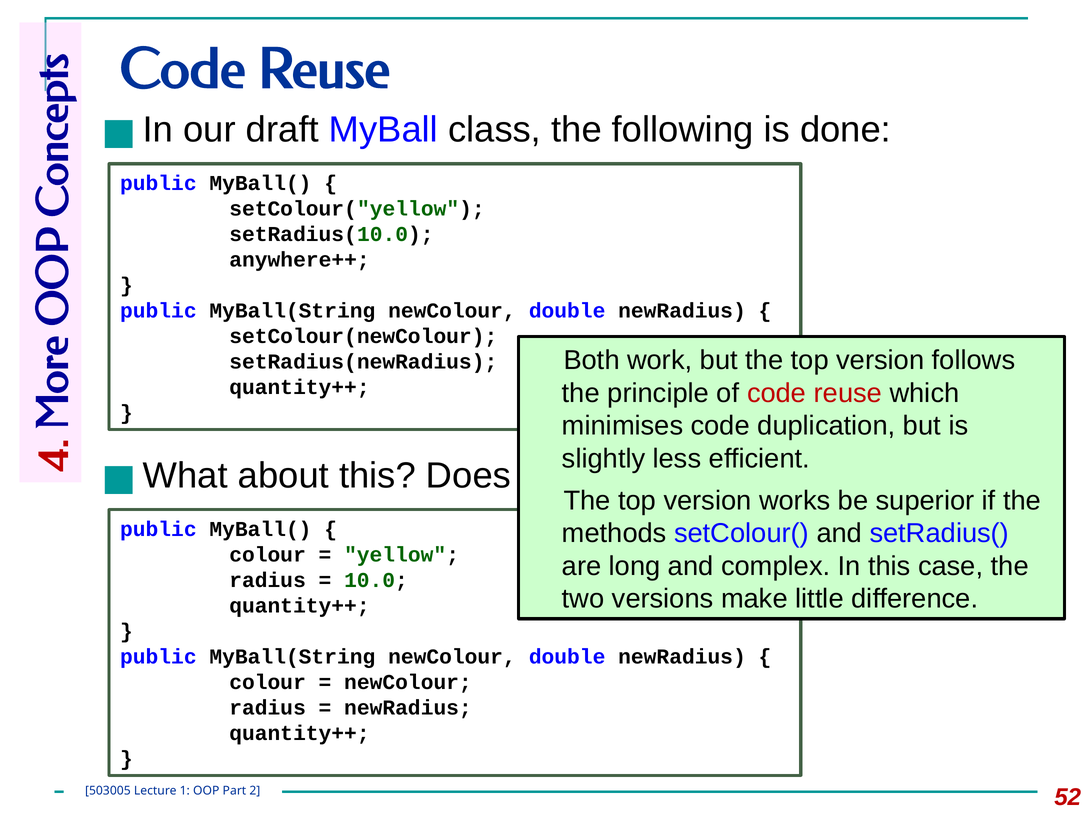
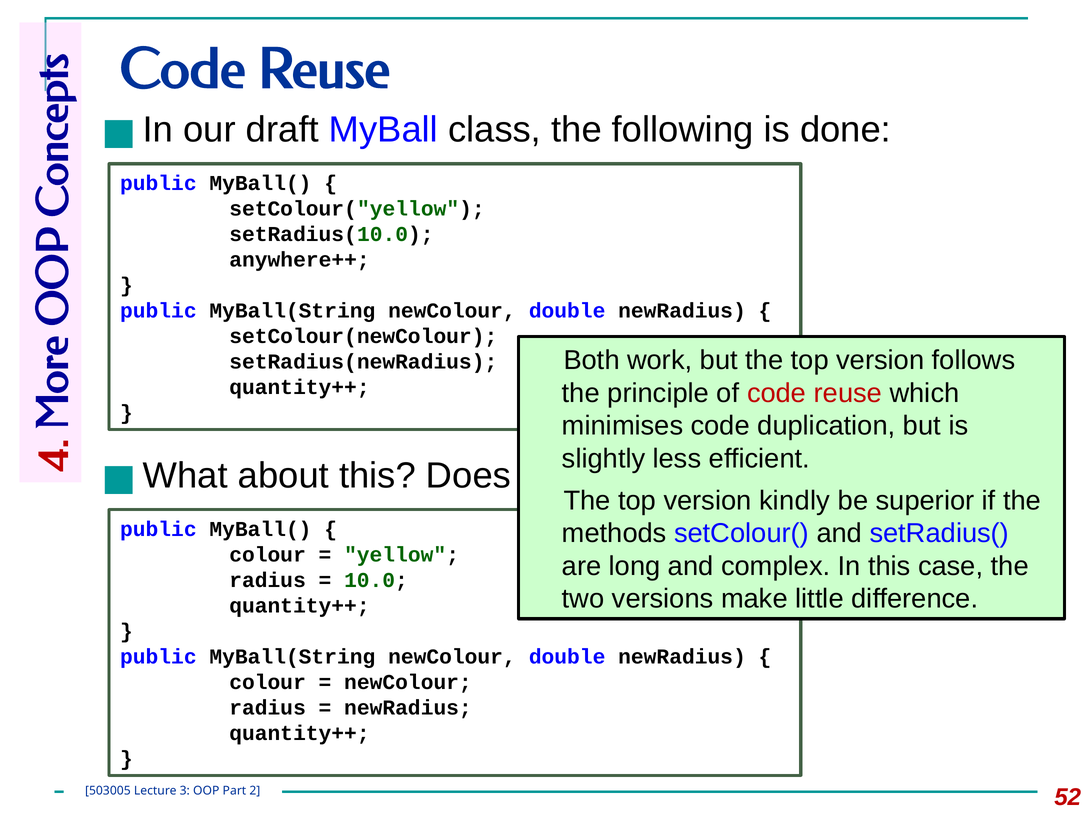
works: works -> kindly
1: 1 -> 3
